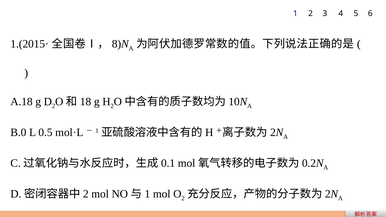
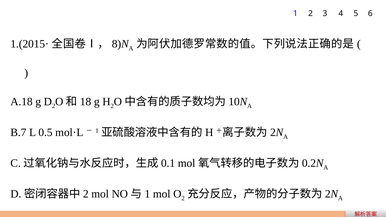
B.0: B.0 -> B.7
